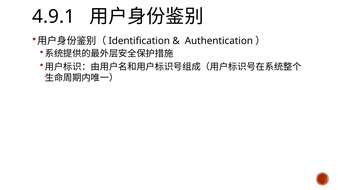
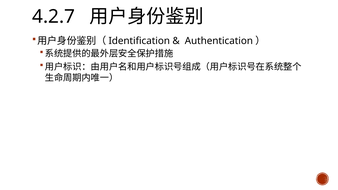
4.9.1: 4.9.1 -> 4.2.7
